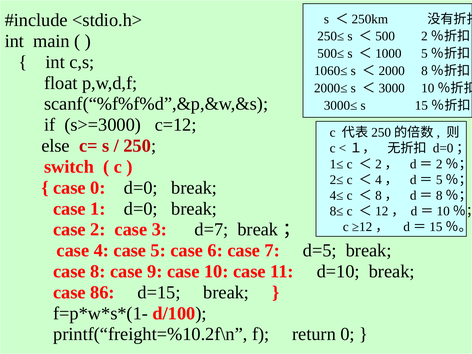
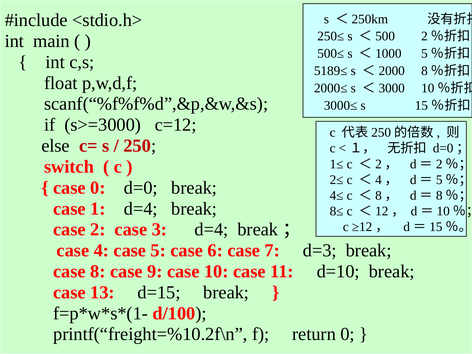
1060≤: 1060≤ -> 5189≤
1 d=0: d=0 -> d=4
3 d=7: d=7 -> d=4
d=5: d=5 -> d=3
86: 86 -> 13
